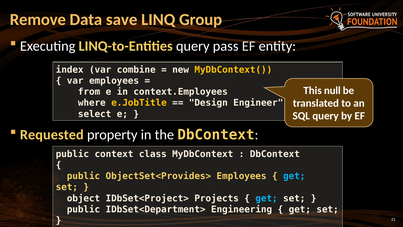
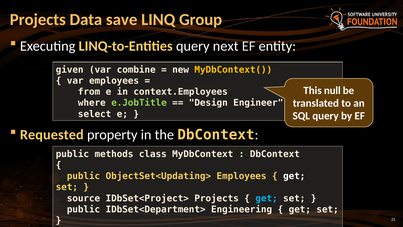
Remove at (38, 20): Remove -> Projects
pass: pass -> next
index: index -> given
e.JobTitle colour: yellow -> light green
context: context -> methods
ObjectSet<Provides>: ObjectSet<Provides> -> ObjectSet<Updating>
get at (294, 176) colour: light blue -> white
object: object -> source
